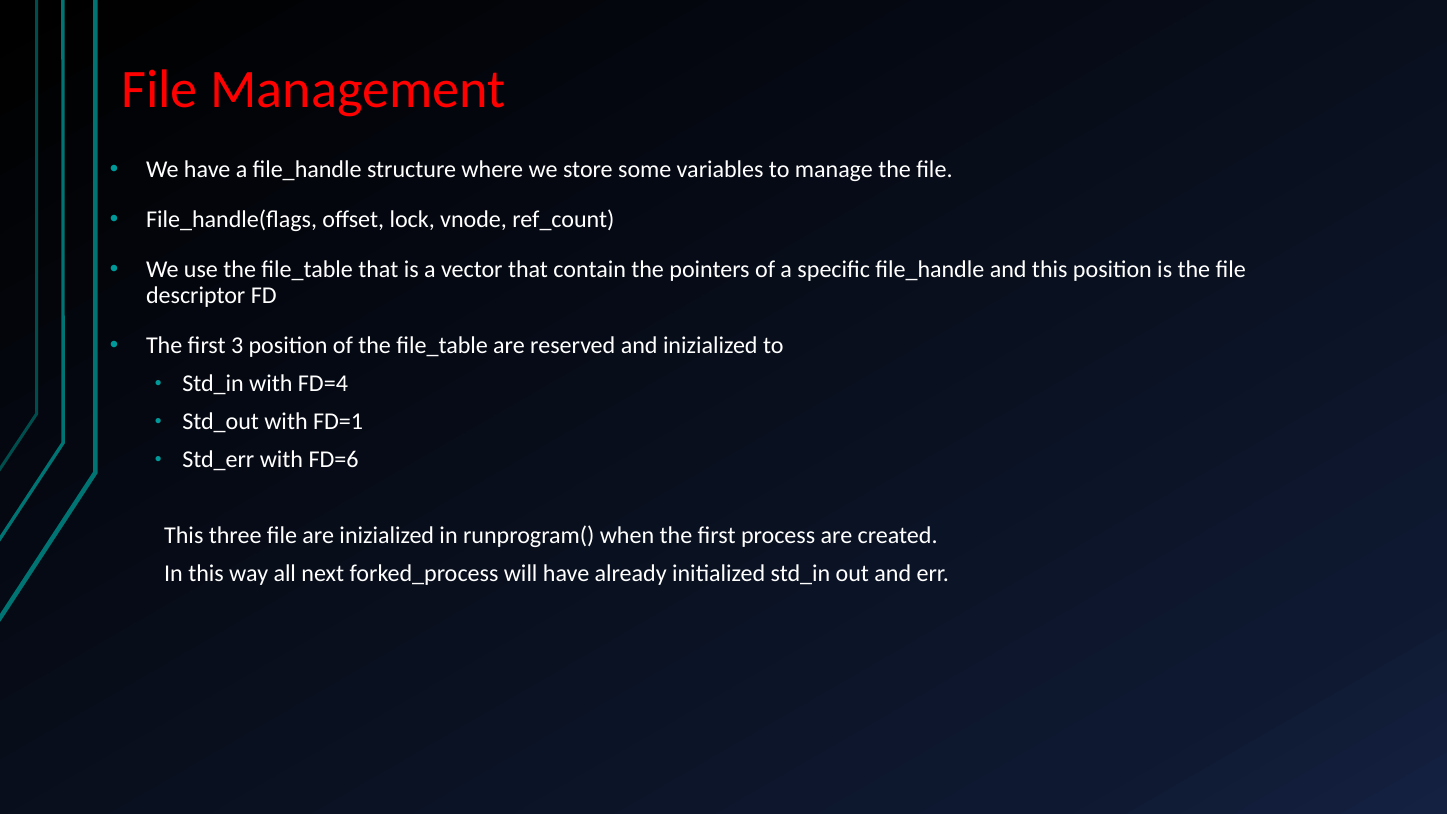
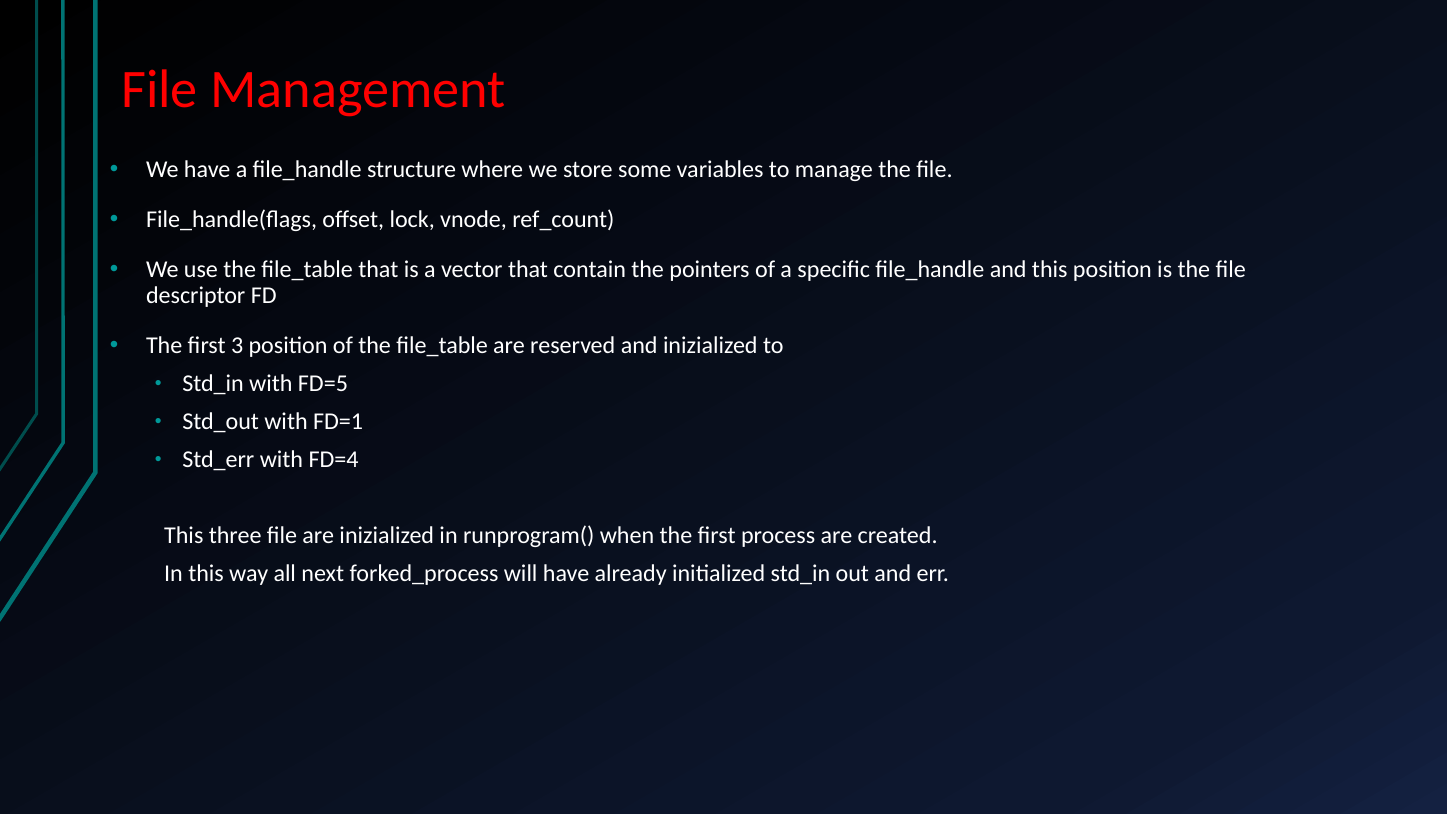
FD=4: FD=4 -> FD=5
FD=6: FD=6 -> FD=4
